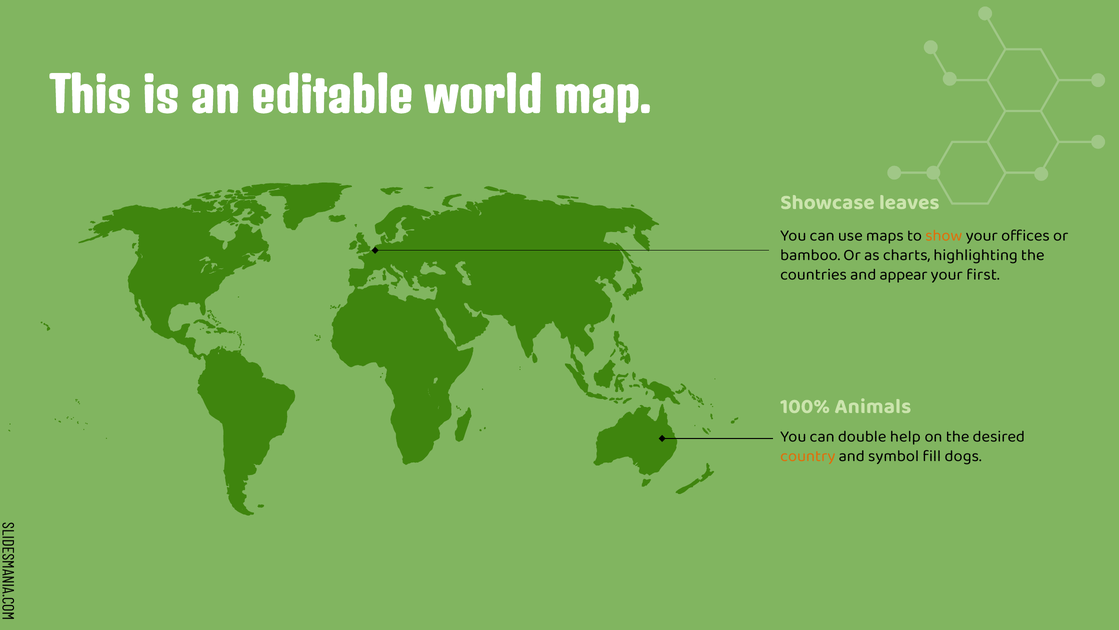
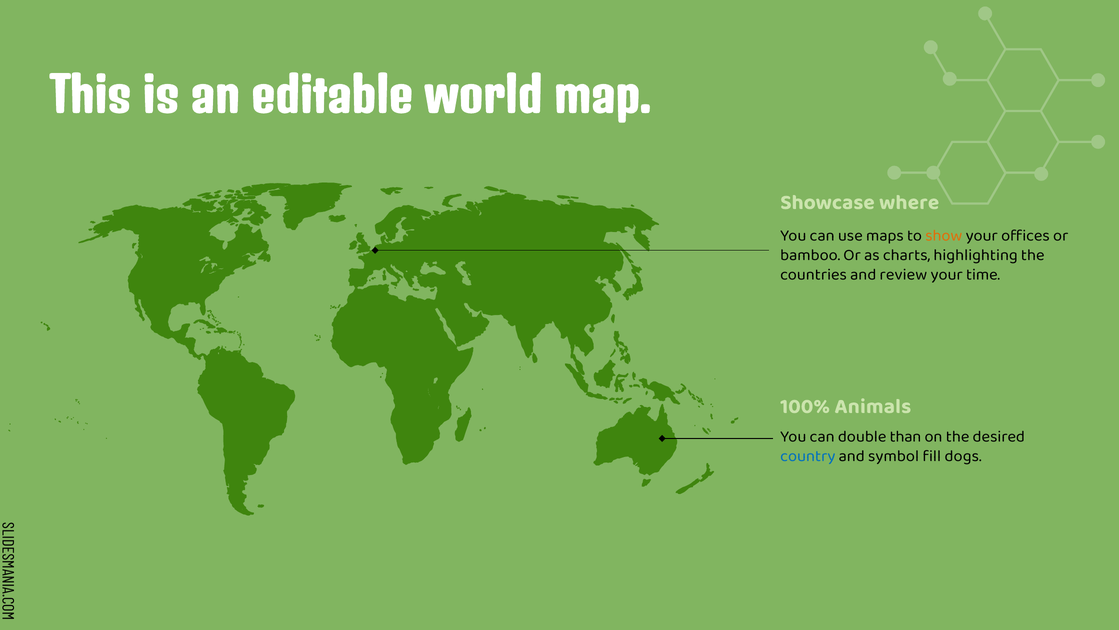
leaves: leaves -> where
appear: appear -> review
first: first -> time
help: help -> than
country colour: orange -> blue
